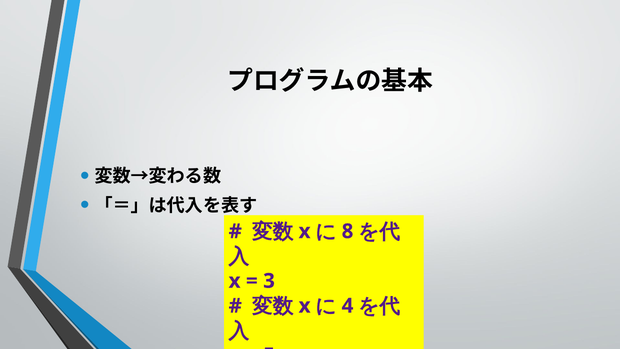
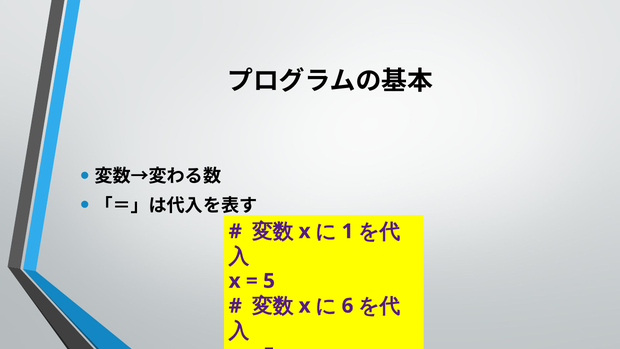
8: 8 -> 1
3 at (269, 281): 3 -> 5
4: 4 -> 6
